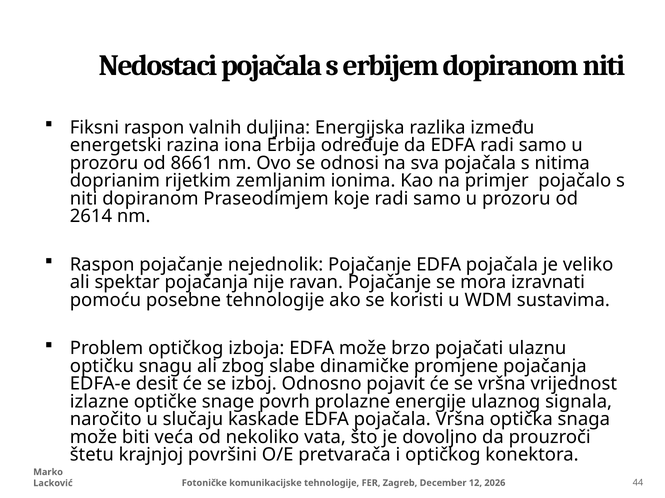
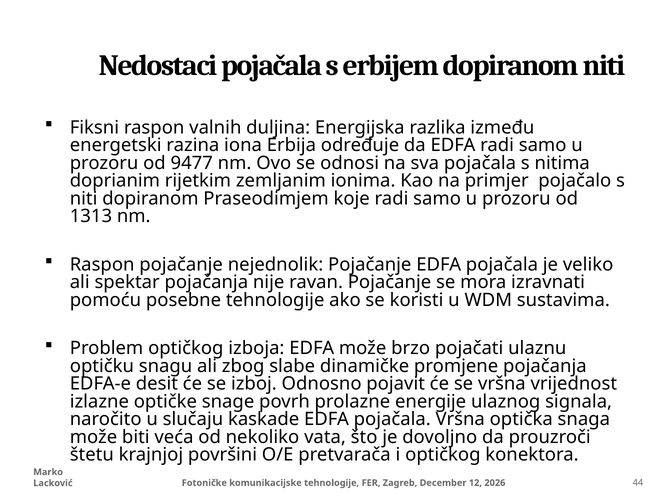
8661: 8661 -> 9477
2614: 2614 -> 1313
